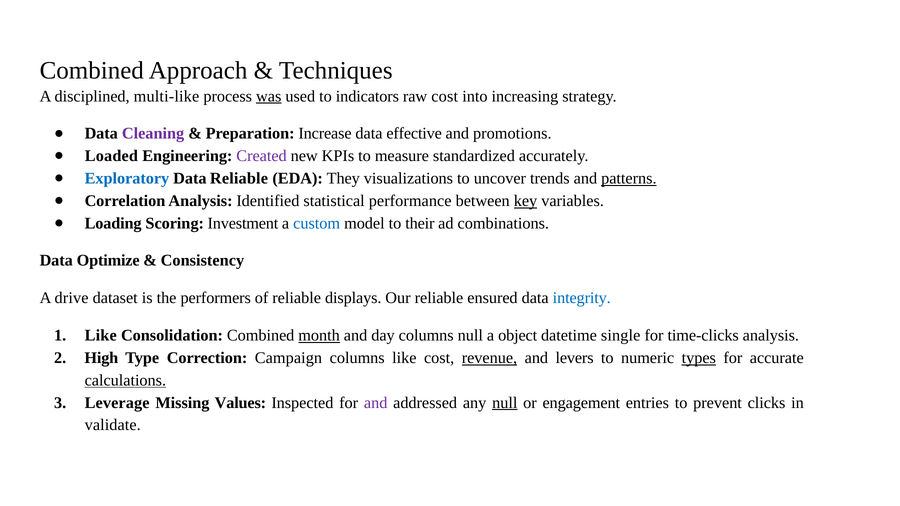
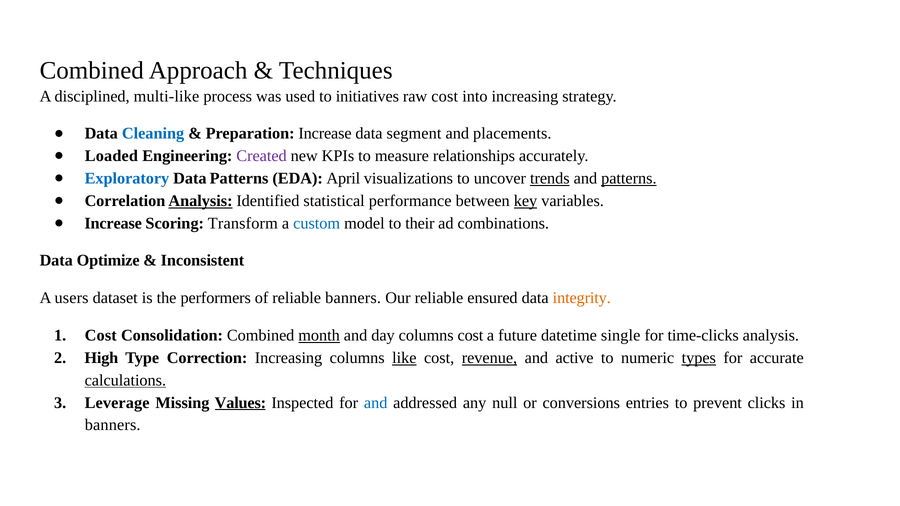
was underline: present -> none
indicators: indicators -> initiatives
Cleaning colour: purple -> blue
effective: effective -> segment
promotions: promotions -> placements
standardized: standardized -> relationships
Data Reliable: Reliable -> Patterns
They: They -> April
trends underline: none -> present
Analysis at (200, 201) underline: none -> present
Loading at (113, 223): Loading -> Increase
Investment: Investment -> Transform
Consistency: Consistency -> Inconsistent
drive: drive -> users
reliable displays: displays -> banners
integrity colour: blue -> orange
Like at (101, 336): Like -> Cost
columns null: null -> cost
object: object -> future
Correction Campaign: Campaign -> Increasing
like at (404, 358) underline: none -> present
levers: levers -> active
Values underline: none -> present
and at (376, 403) colour: purple -> blue
null at (505, 403) underline: present -> none
engagement: engagement -> conversions
validate at (113, 425): validate -> banners
